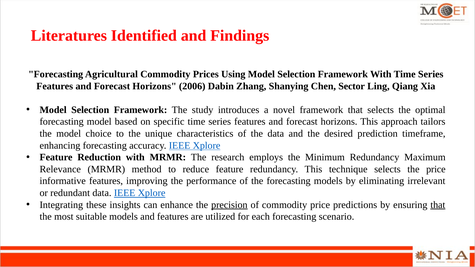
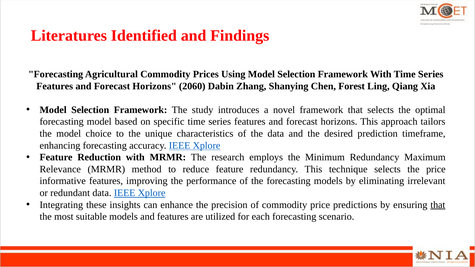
2006: 2006 -> 2060
Sector: Sector -> Forest
precision underline: present -> none
